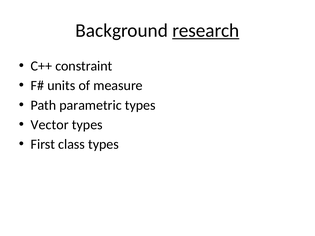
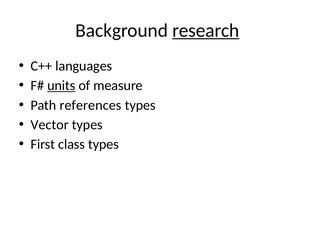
constraint: constraint -> languages
units underline: none -> present
parametric: parametric -> references
